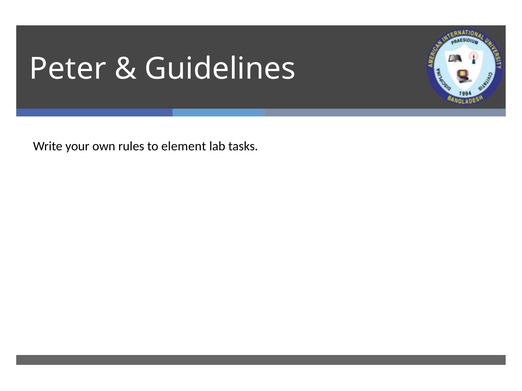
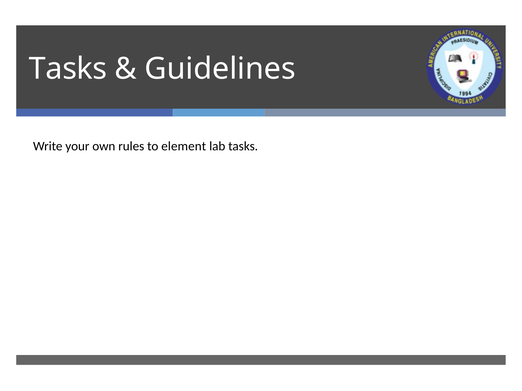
Peter at (68, 69): Peter -> Tasks
